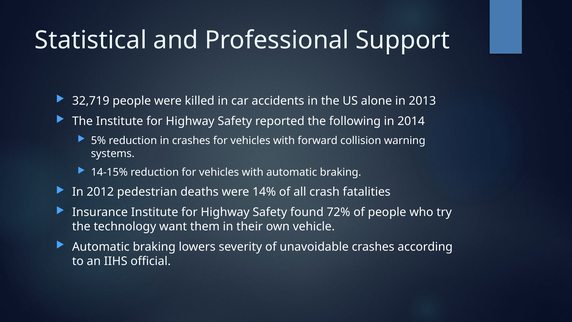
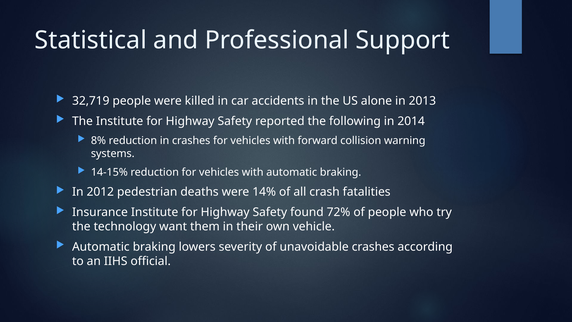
5%: 5% -> 8%
